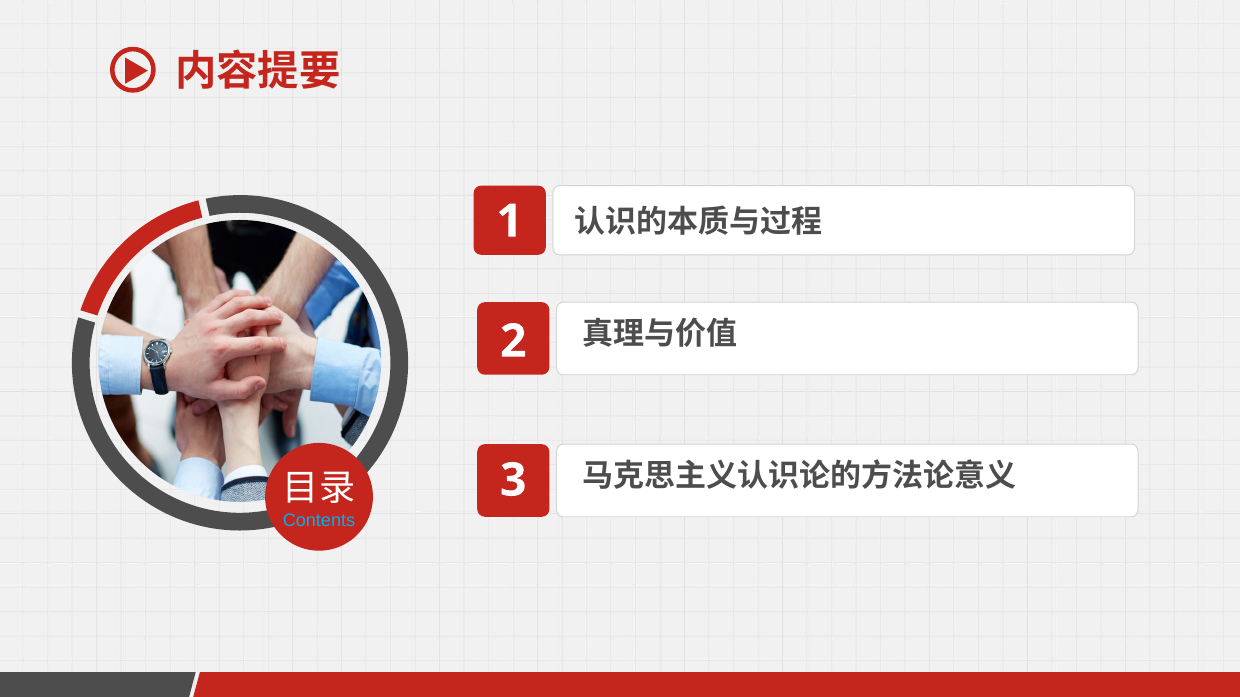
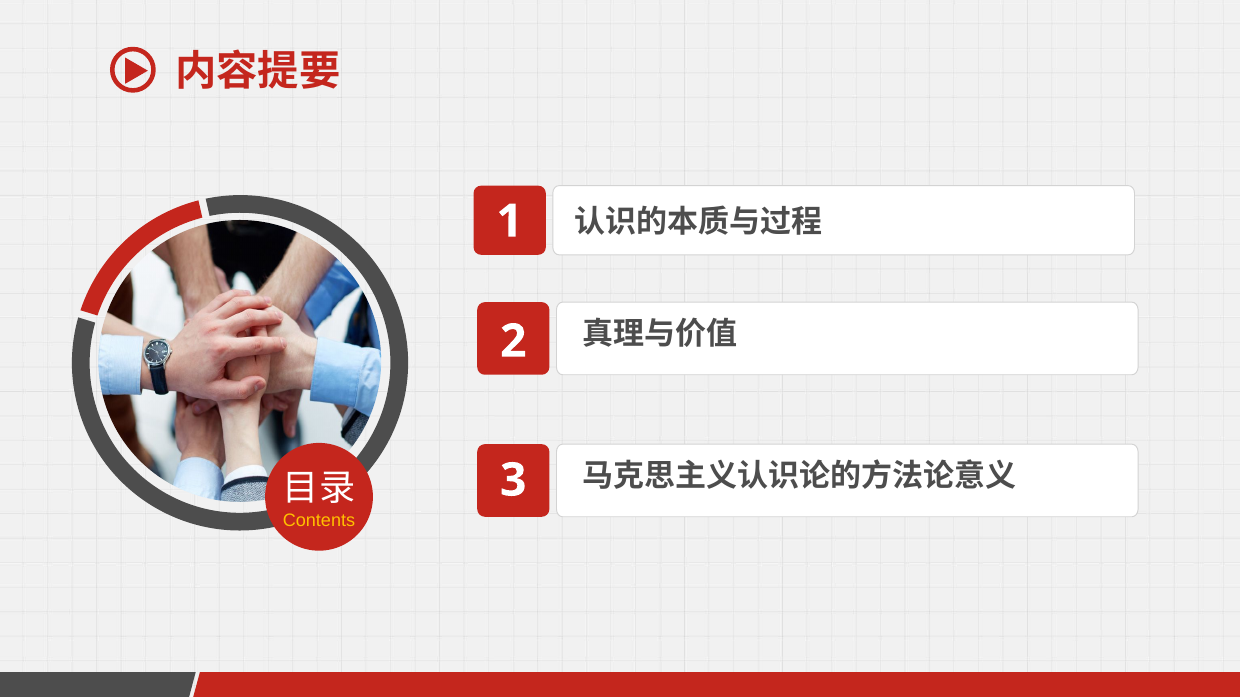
Contents colour: light blue -> yellow
